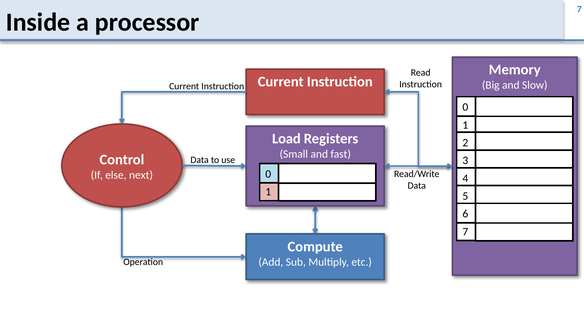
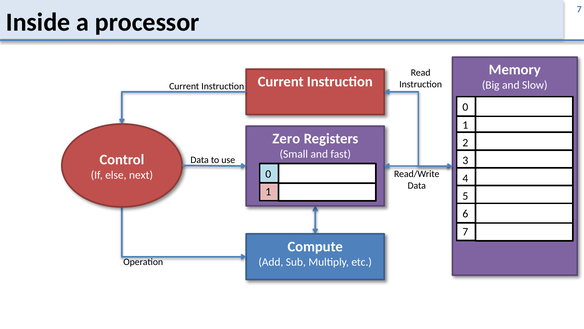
Load: Load -> Zero
